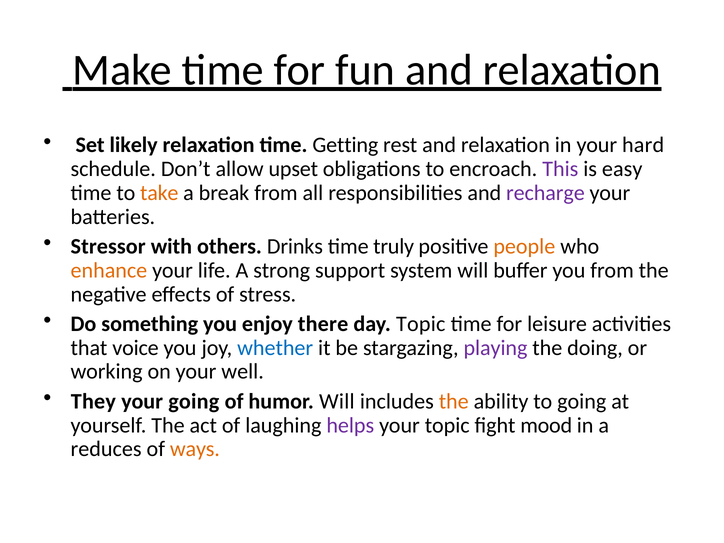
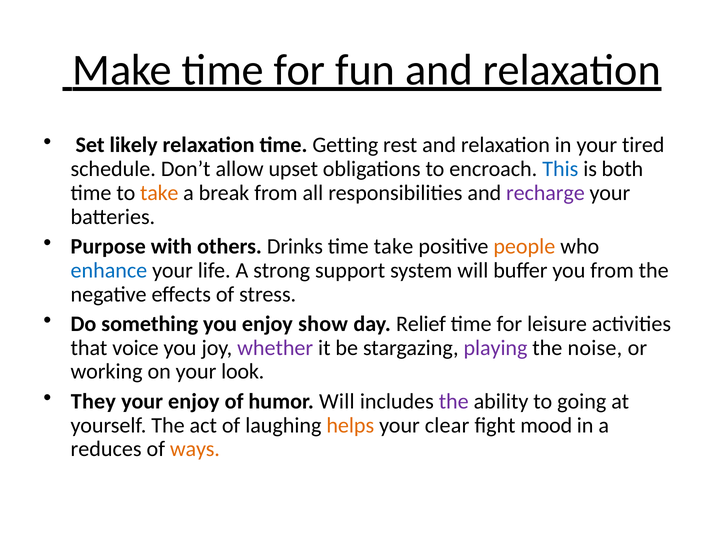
hard: hard -> tired
This colour: purple -> blue
easy: easy -> both
Stressor: Stressor -> Purpose
time truly: truly -> take
enhance colour: orange -> blue
there: there -> show
day Topic: Topic -> Relief
whether colour: blue -> purple
doing: doing -> noise
well: well -> look
your going: going -> enjoy
the at (454, 401) colour: orange -> purple
helps colour: purple -> orange
your topic: topic -> clear
